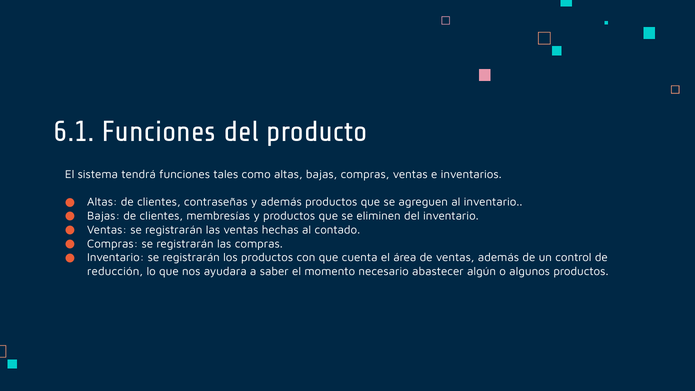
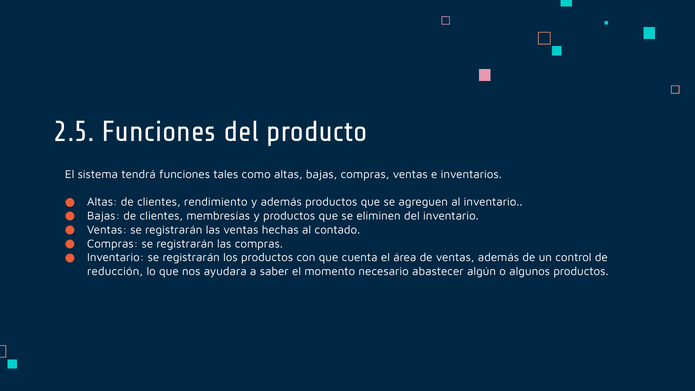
6.1: 6.1 -> 2.5
contraseñas: contraseñas -> rendimiento
